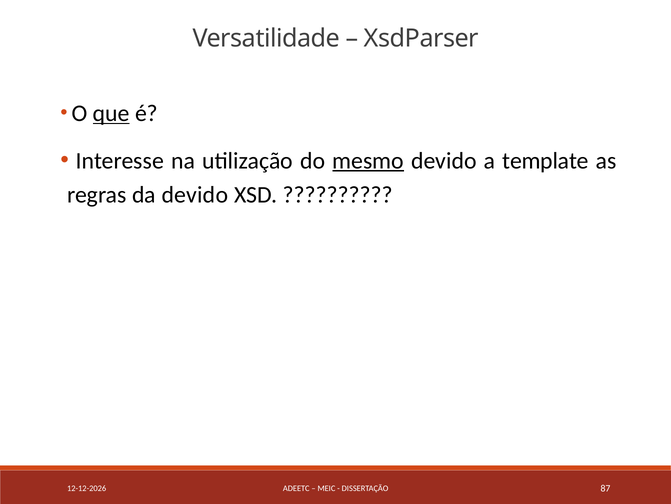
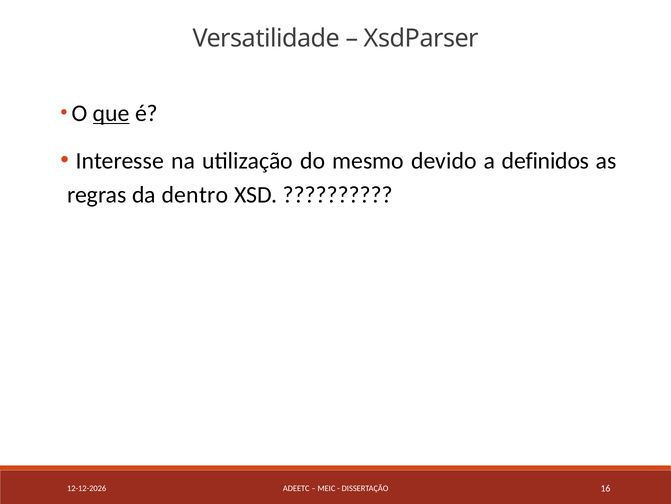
mesmo underline: present -> none
template: template -> definidos
da devido: devido -> dentro
87: 87 -> 16
